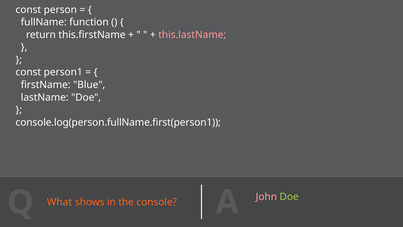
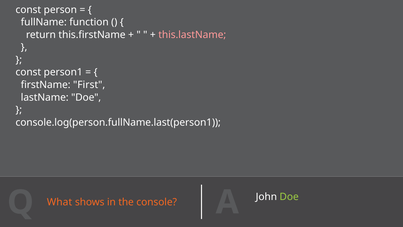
Blue: Blue -> First
console.log(person.fullName.first(person1: console.log(person.fullName.first(person1 -> console.log(person.fullName.last(person1
John colour: pink -> white
